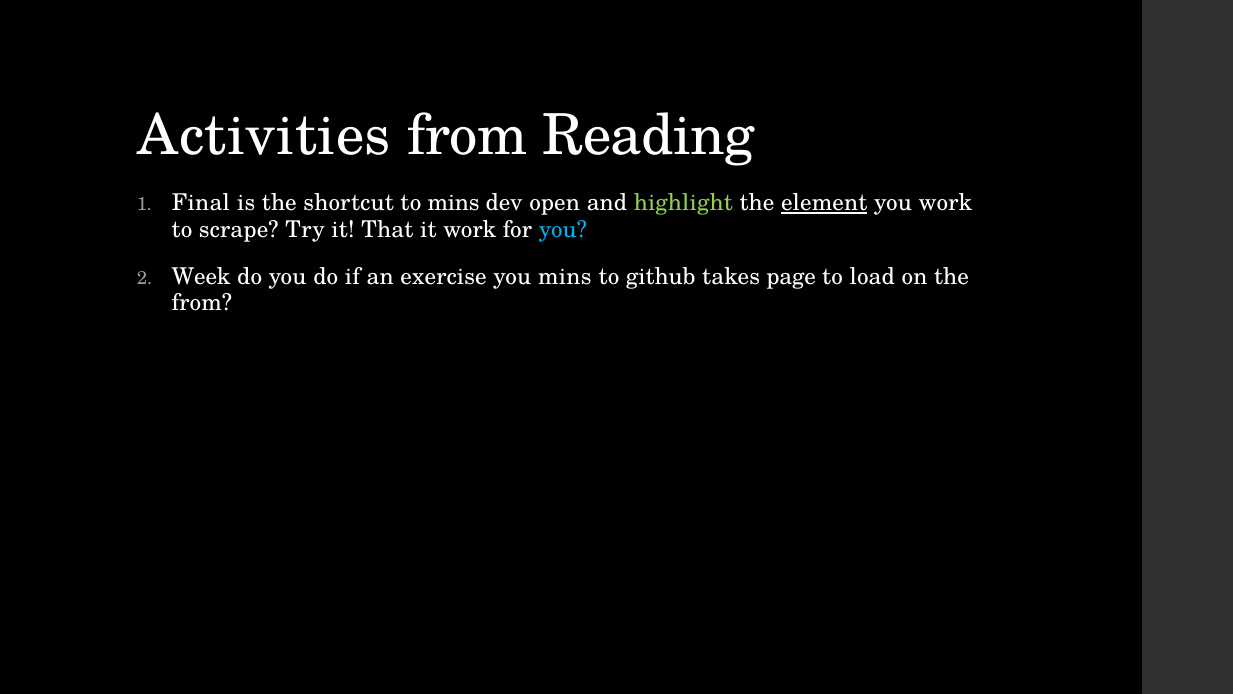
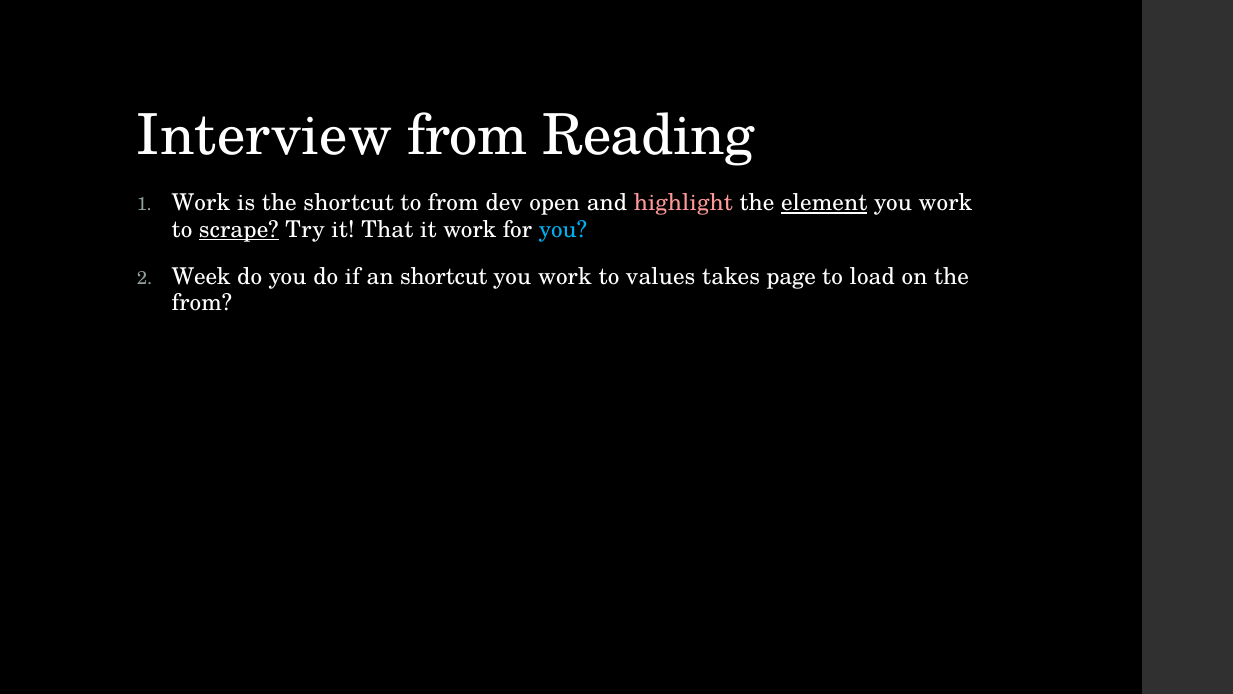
Activities: Activities -> Interview
Final at (201, 203): Final -> Work
to mins: mins -> from
highlight colour: light green -> pink
scrape underline: none -> present
an exercise: exercise -> shortcut
mins at (565, 276): mins -> work
github: github -> values
